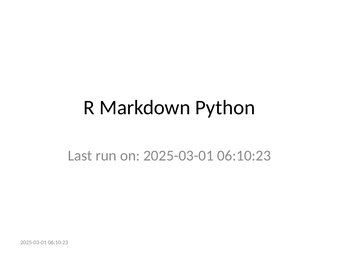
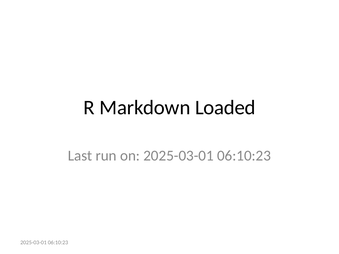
Python: Python -> Loaded
